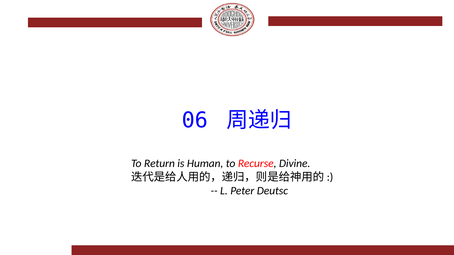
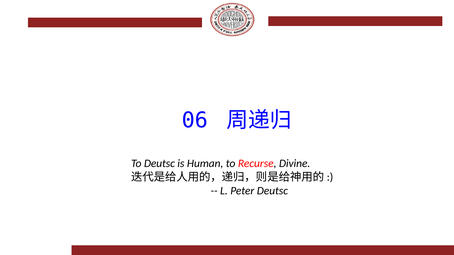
To Return: Return -> Deutsc
